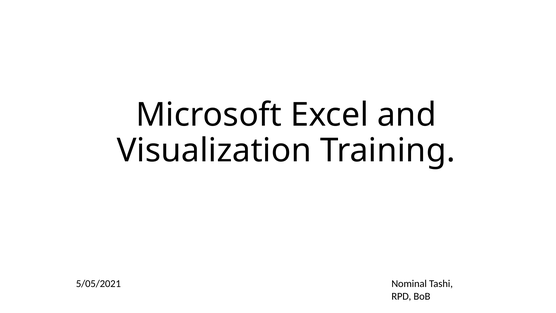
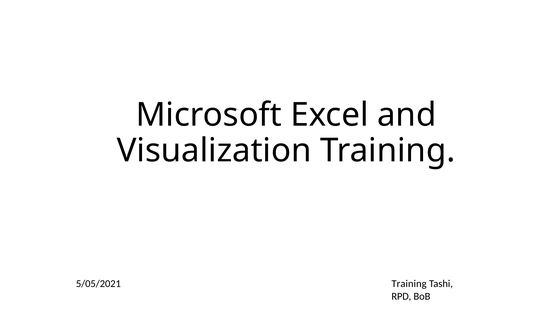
Nominal at (409, 284): Nominal -> Training
